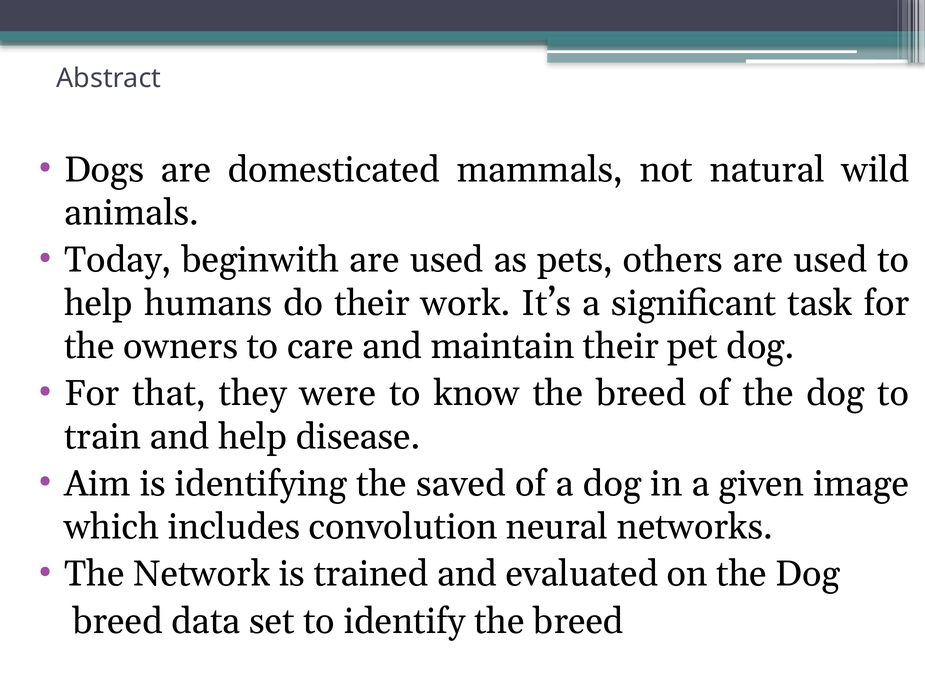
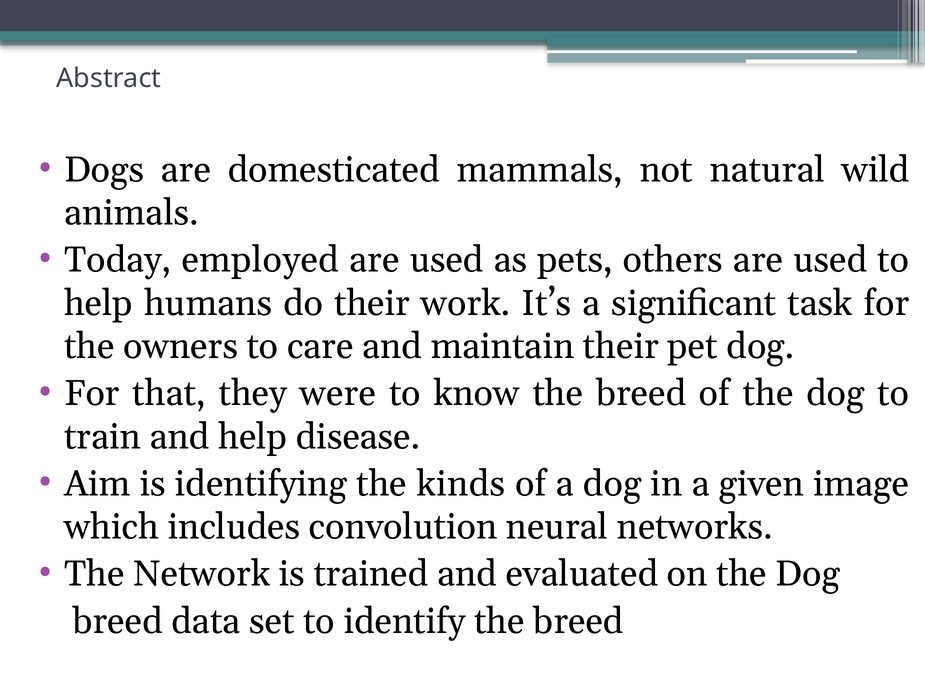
beginwith: beginwith -> employed
saved: saved -> kinds
